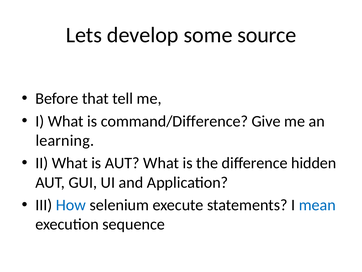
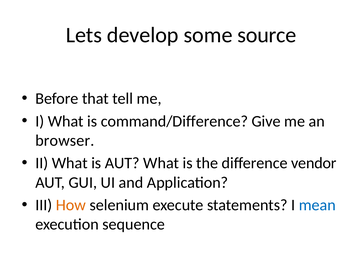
learning: learning -> browser
hidden: hidden -> vendor
How colour: blue -> orange
